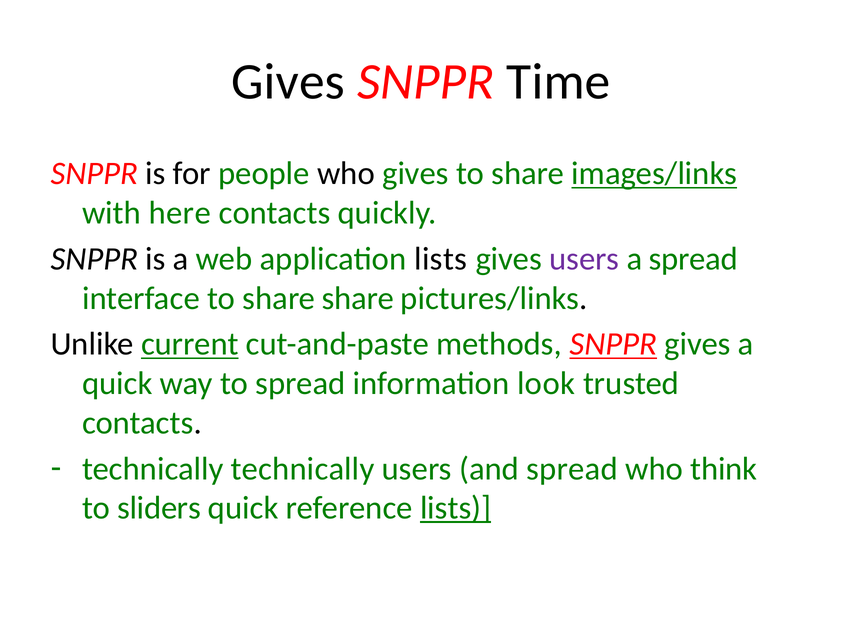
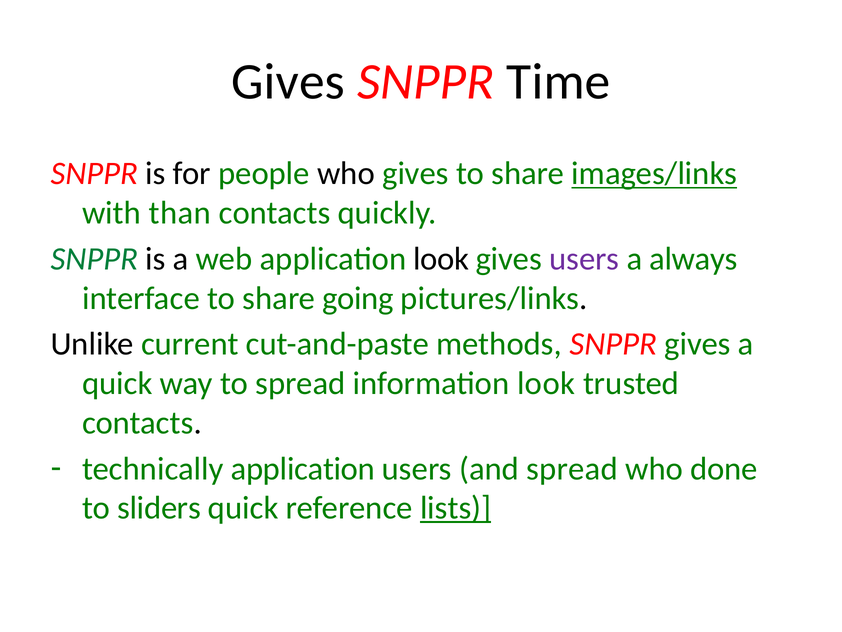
here: here -> than
SNPPR at (94, 259) colour: black -> green
application lists: lists -> look
a spread: spread -> always
share share: share -> going
current underline: present -> none
SNPPR at (613, 344) underline: present -> none
technically technically: technically -> application
think: think -> done
